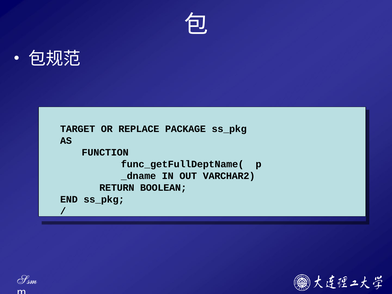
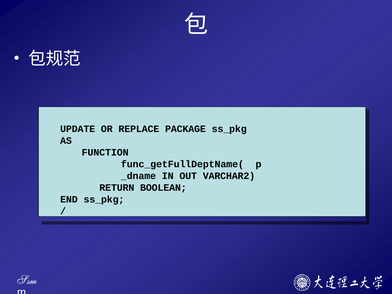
TARGET: TARGET -> UPDATE
